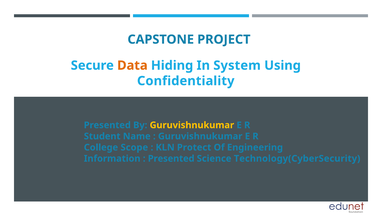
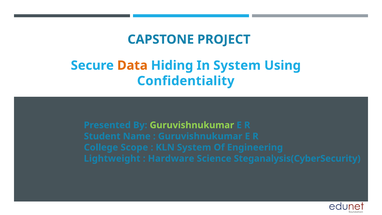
Guruvishnukumar at (192, 125) colour: yellow -> light green
KLN Protect: Protect -> System
Information: Information -> Lightweight
Presented at (171, 158): Presented -> Hardware
Technology(CyberSecurity: Technology(CyberSecurity -> Steganalysis(CyberSecurity
